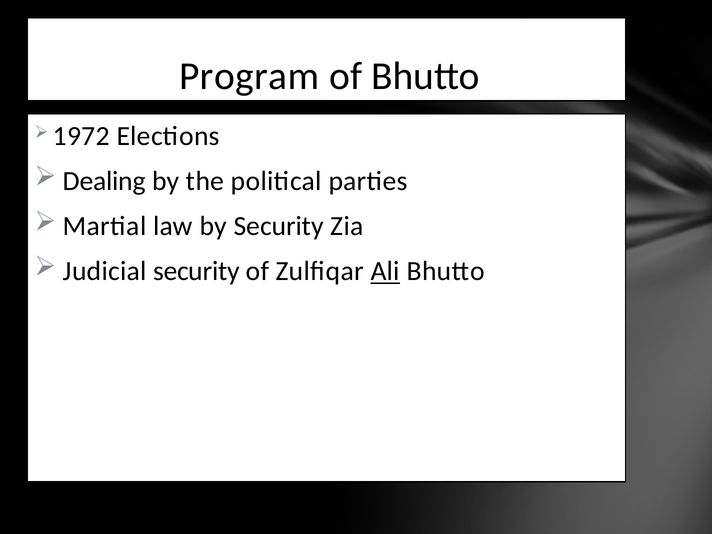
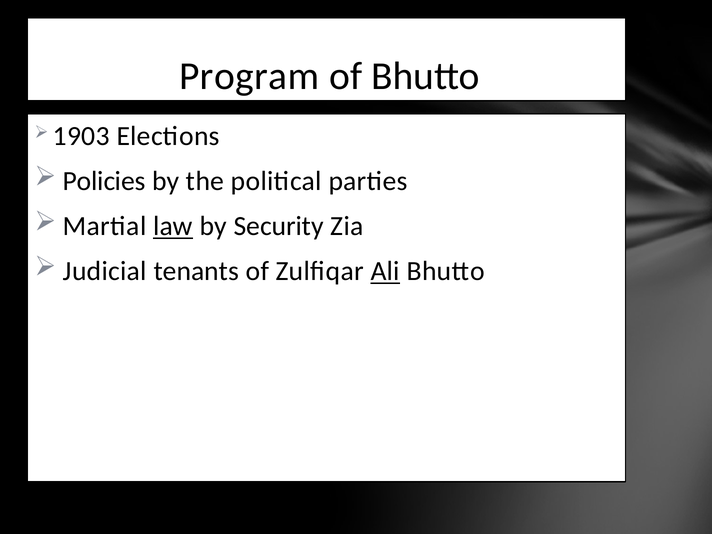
1972: 1972 -> 1903
Dealing: Dealing -> Policies
law underline: none -> present
Judicial security: security -> tenants
